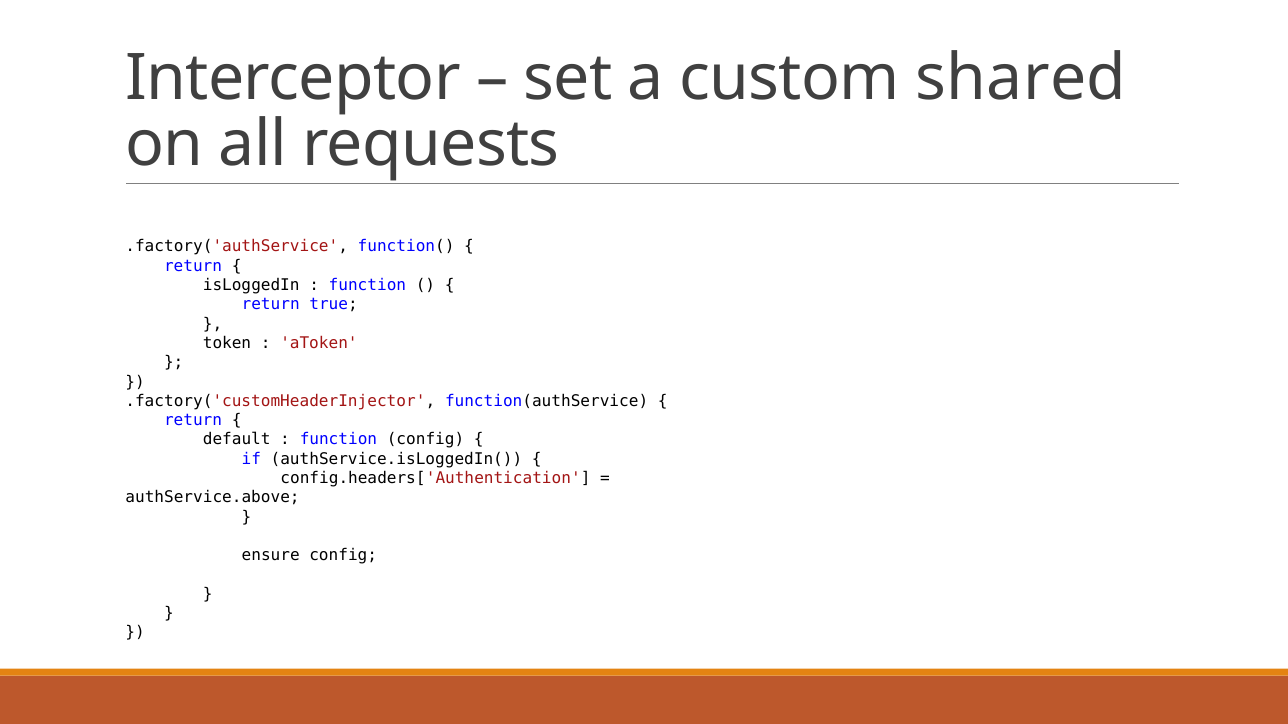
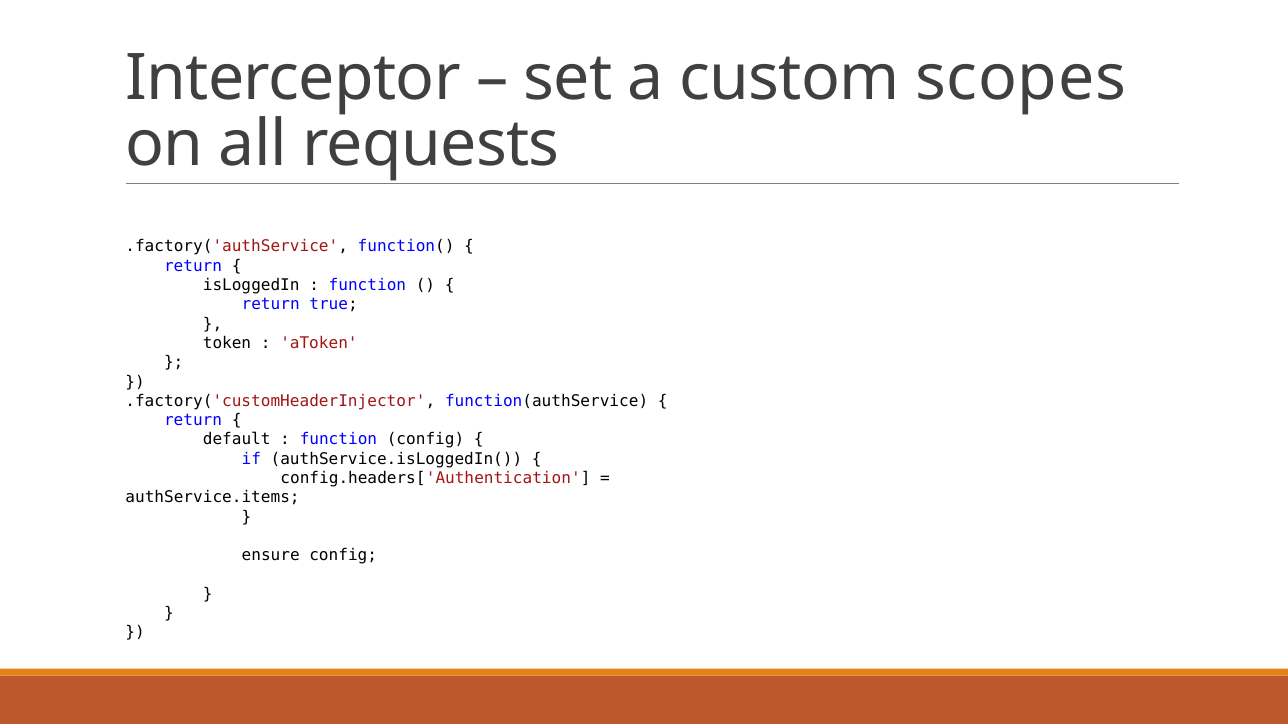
shared: shared -> scopes
authService.above: authService.above -> authService.items
